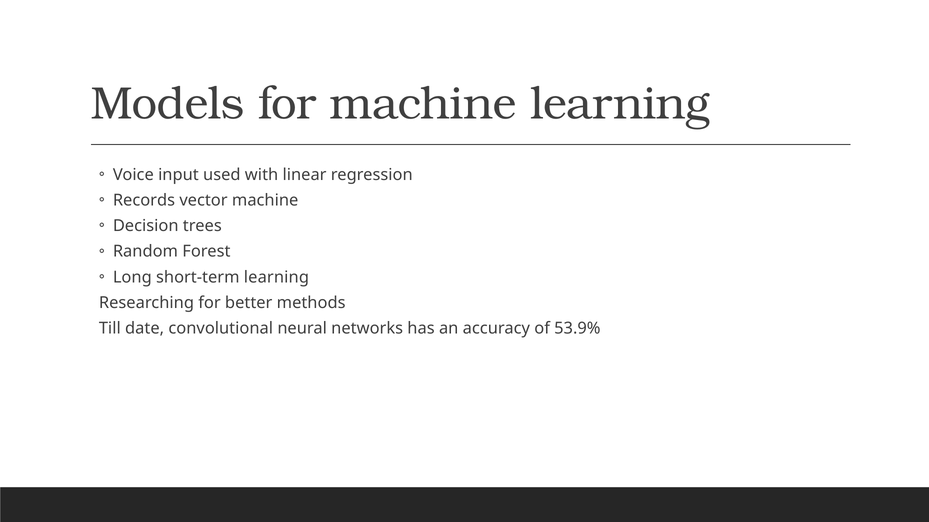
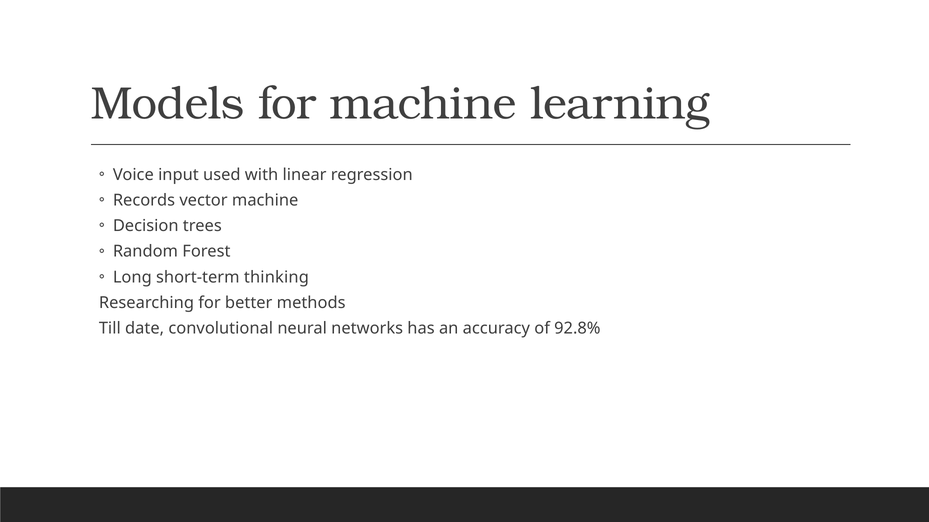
short-term learning: learning -> thinking
53.9%: 53.9% -> 92.8%
